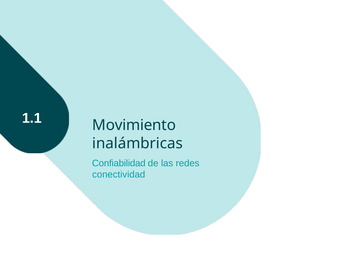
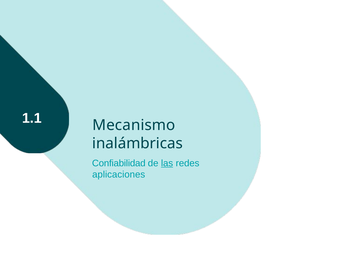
Movimiento: Movimiento -> Mecanismo
las underline: none -> present
conectividad: conectividad -> aplicaciones
